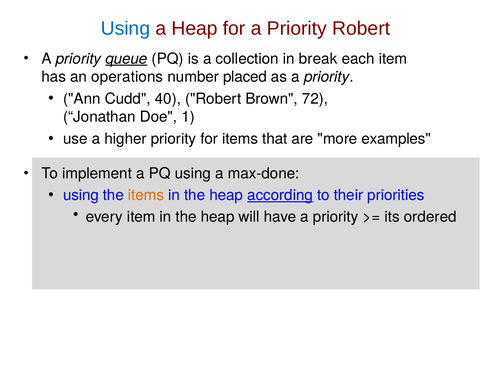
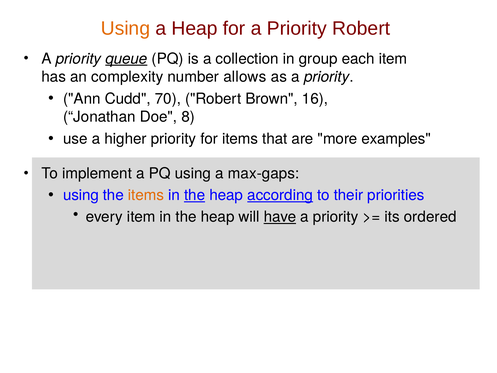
Using at (125, 29) colour: blue -> orange
break: break -> group
operations: operations -> complexity
placed: placed -> allows
40: 40 -> 70
72: 72 -> 16
1: 1 -> 8
max-done: max-done -> max-gaps
the at (195, 195) underline: none -> present
have underline: none -> present
